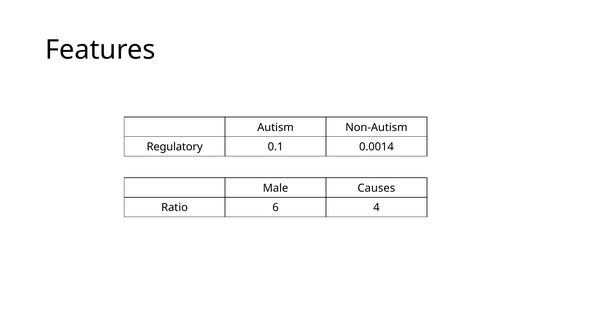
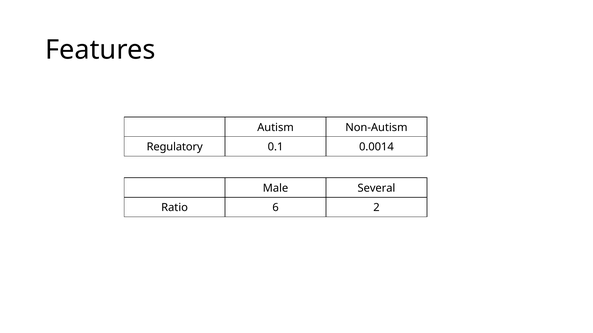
Causes: Causes -> Several
4: 4 -> 2
